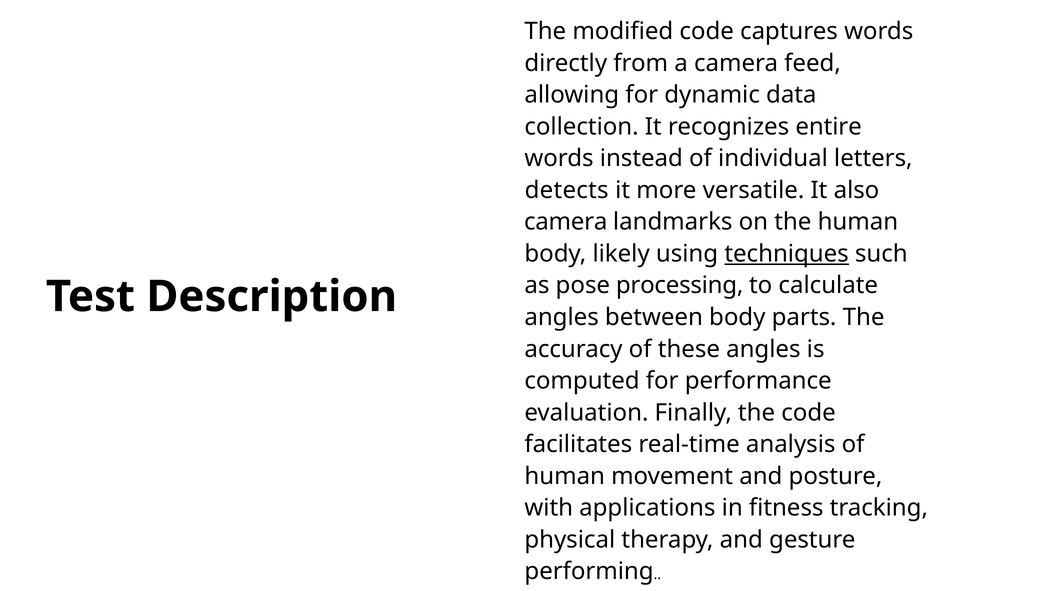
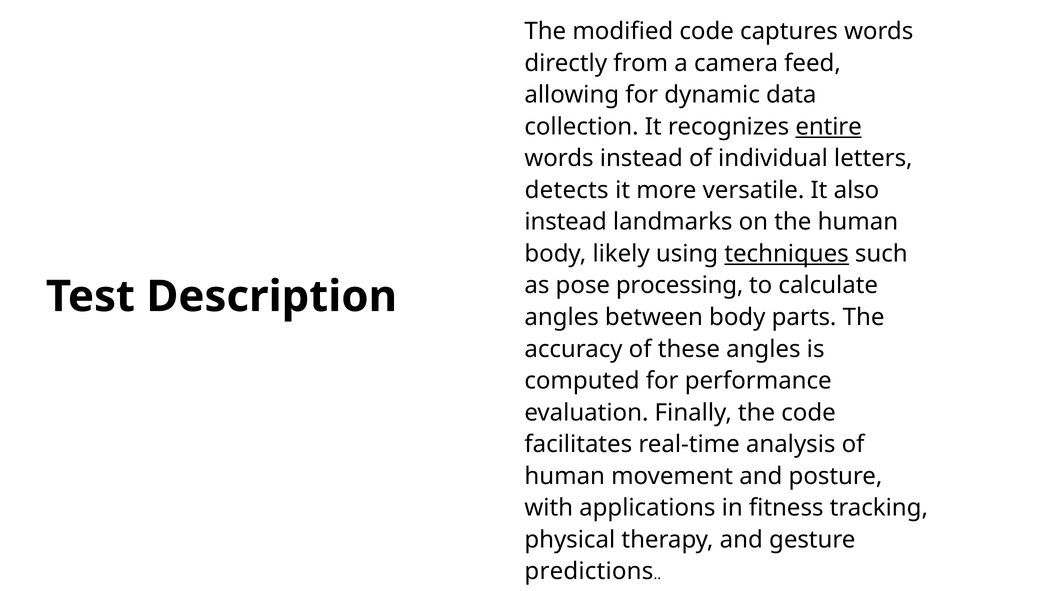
entire underline: none -> present
camera at (566, 222): camera -> instead
performing: performing -> predictions
